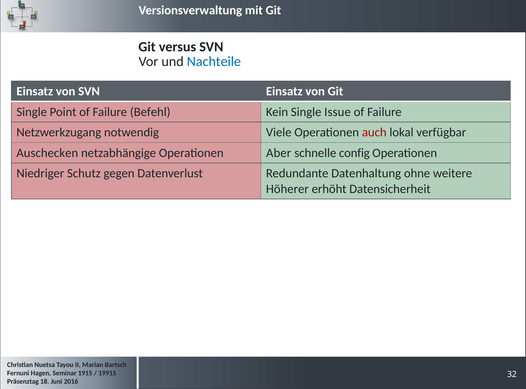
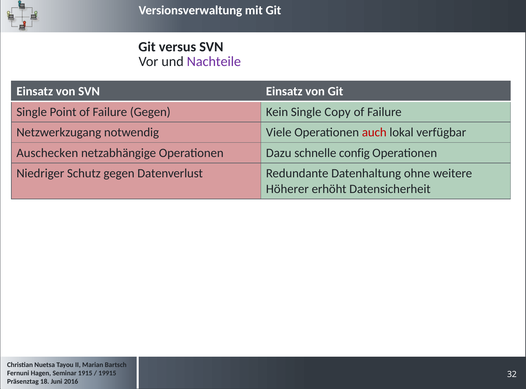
Nachteile colour: blue -> purple
Failure Befehl: Befehl -> Gegen
Issue: Issue -> Copy
Aber: Aber -> Dazu
